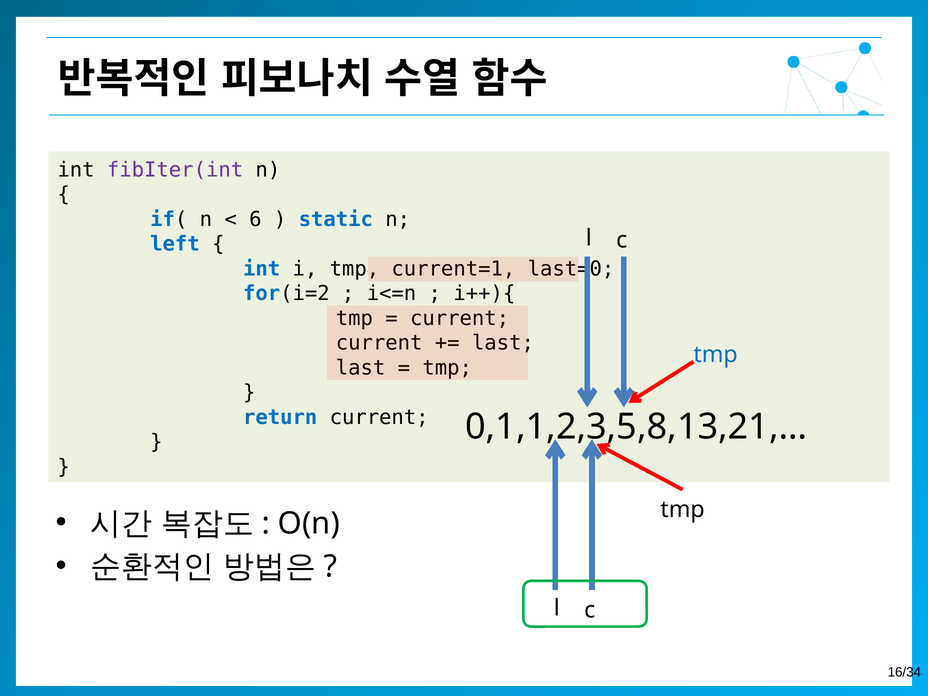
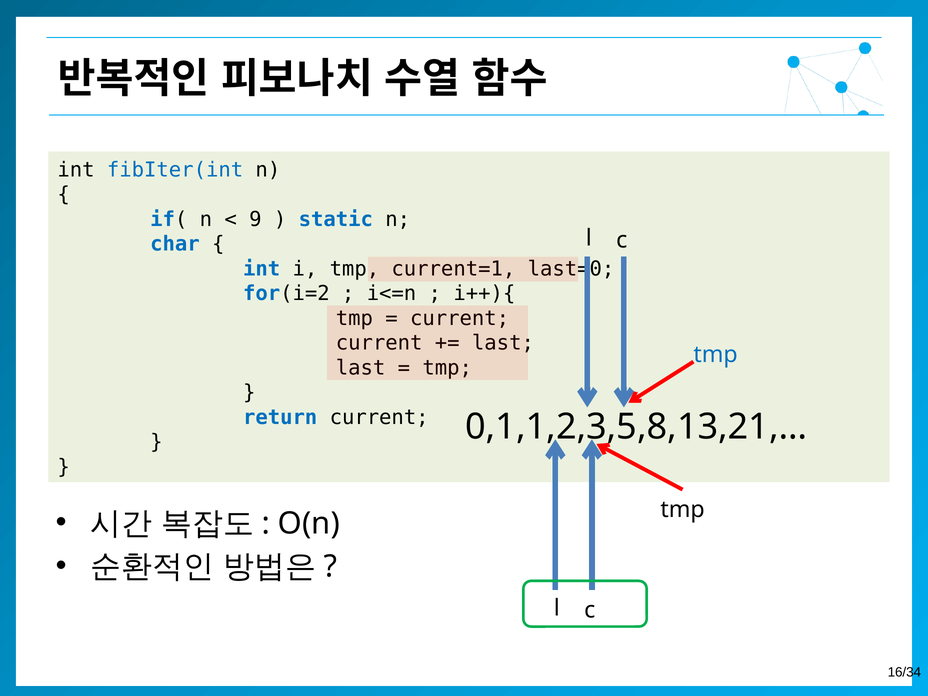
fibIter(int colour: purple -> blue
6: 6 -> 9
left: left -> char
